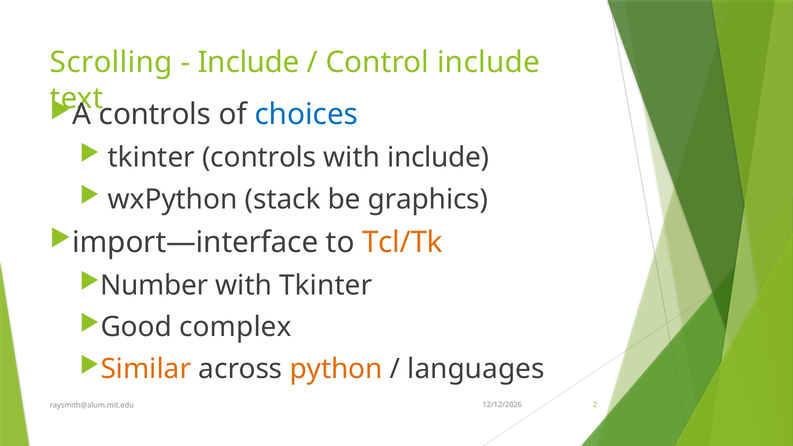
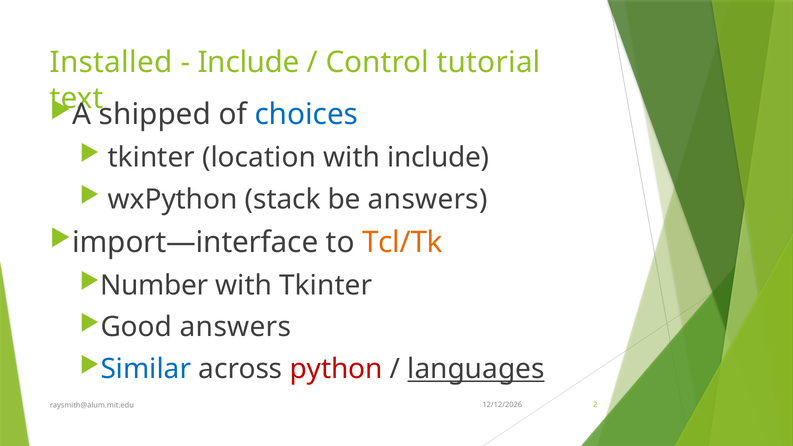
Scrolling: Scrolling -> Installed
Control include: include -> tutorial
controls at (155, 115): controls -> shipped
tkinter controls: controls -> location
be graphics: graphics -> answers
Good complex: complex -> answers
Similar colour: orange -> blue
python colour: orange -> red
languages underline: none -> present
